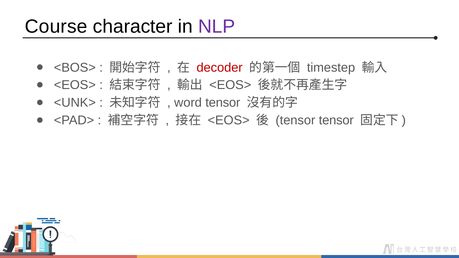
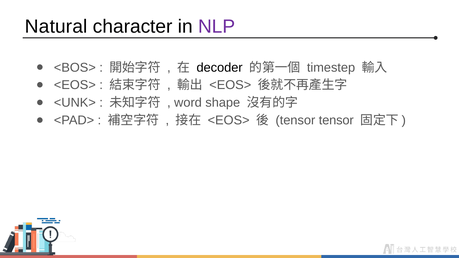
Course: Course -> Natural
decoder colour: red -> black
word tensor: tensor -> shape
